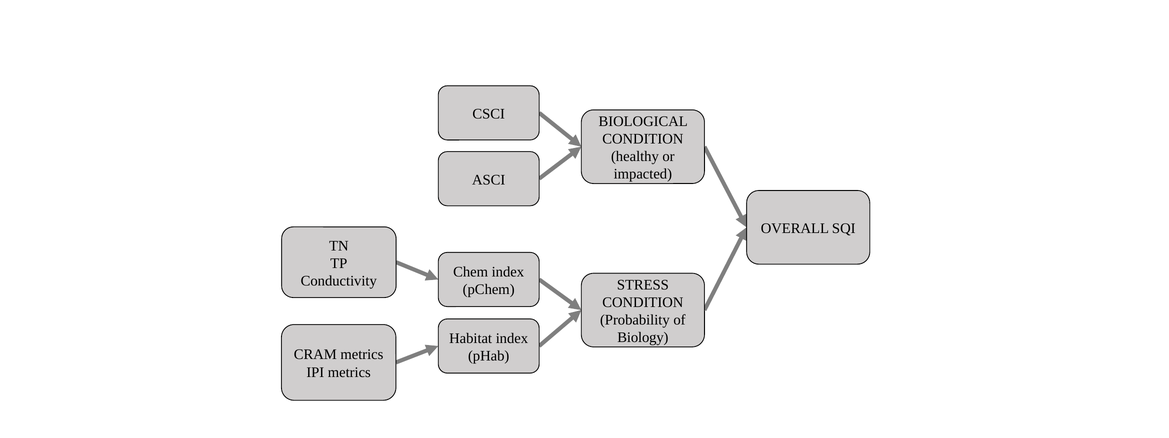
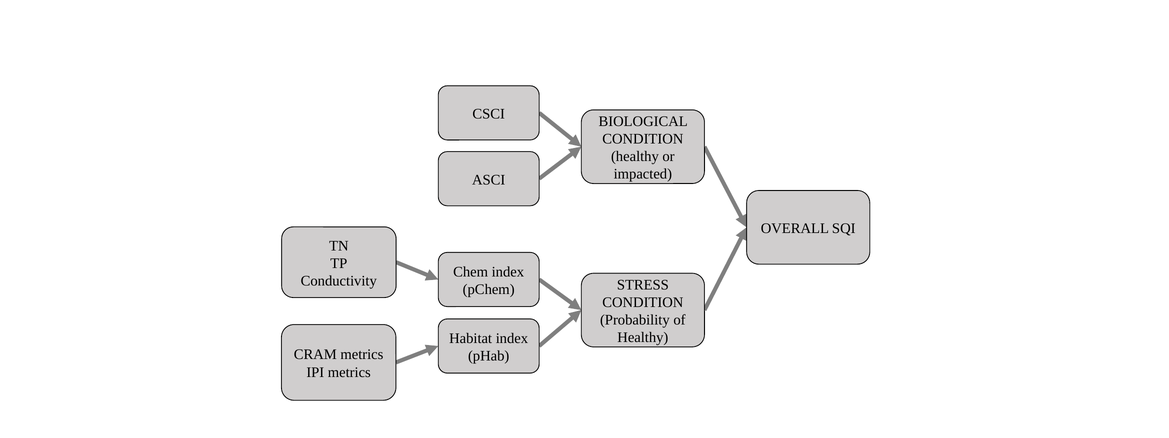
Biology at (643, 338): Biology -> Healthy
